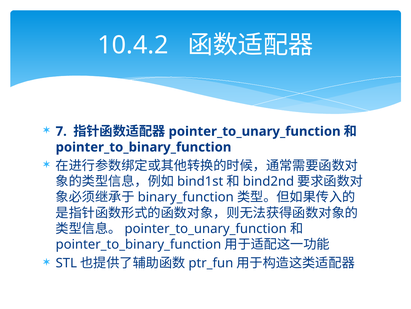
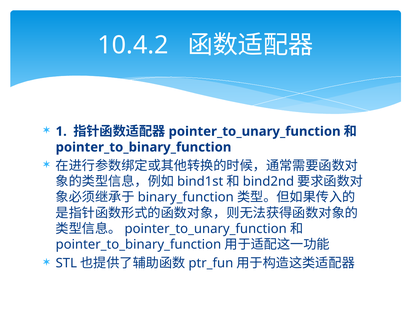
7: 7 -> 1
